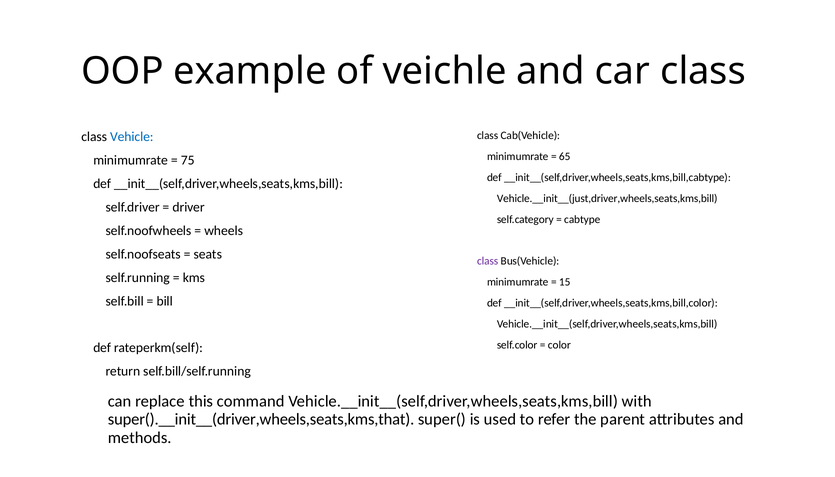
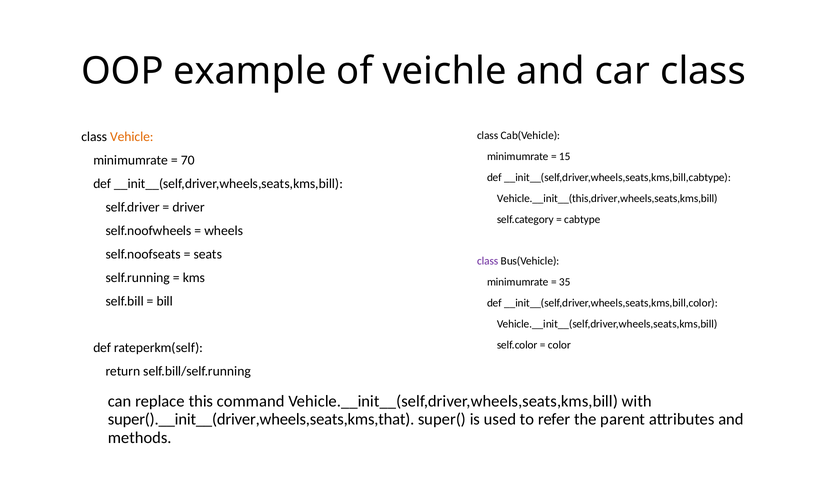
Vehicle colour: blue -> orange
65: 65 -> 15
75: 75 -> 70
Vehicle.__init__(just,driver,wheels,seats,kms,bill: Vehicle.__init__(just,driver,wheels,seats,kms,bill -> Vehicle.__init__(this,driver,wheels,seats,kms,bill
15: 15 -> 35
